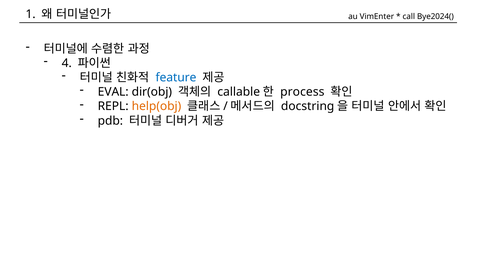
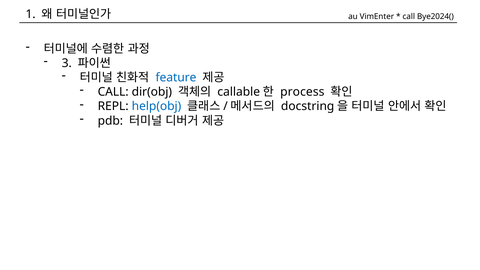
4: 4 -> 3
EVAL at (113, 92): EVAL -> CALL
help(obj colour: orange -> blue
